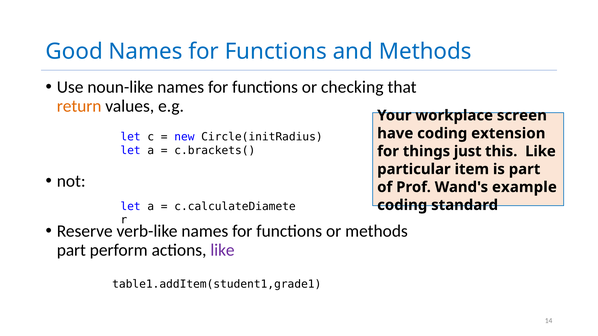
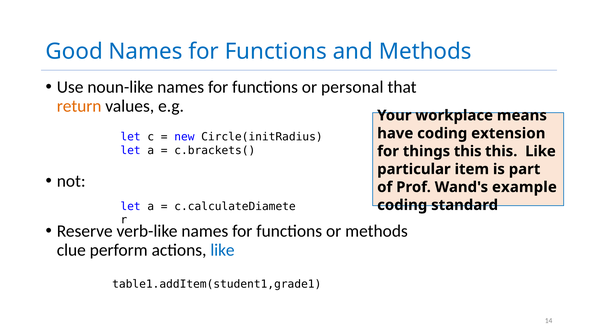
checking: checking -> personal
screen: screen -> means
things just: just -> this
part at (71, 250): part -> clue
like at (222, 250) colour: purple -> blue
